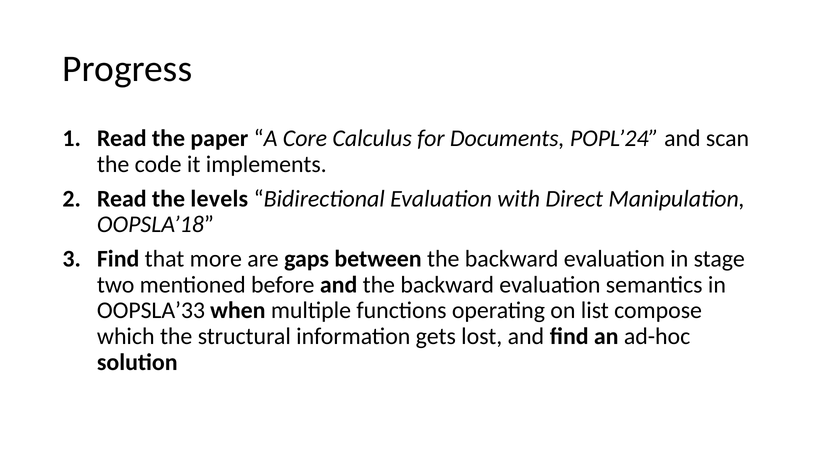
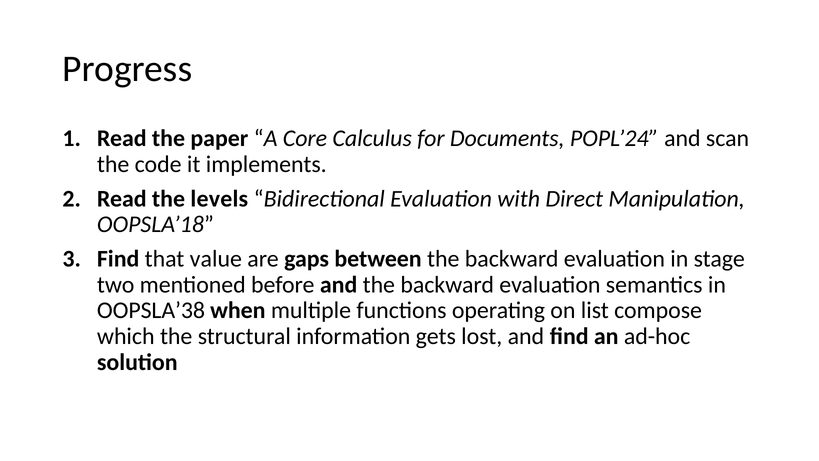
more: more -> value
OOPSLA’33: OOPSLA’33 -> OOPSLA’38
